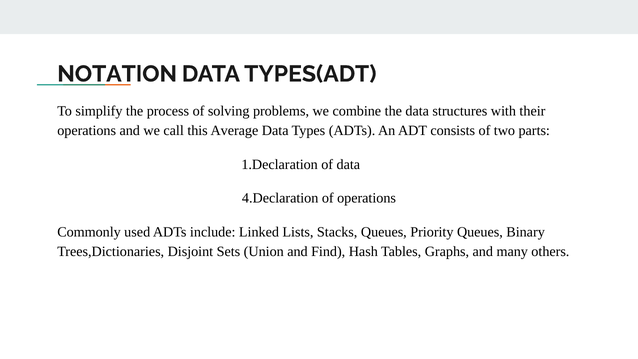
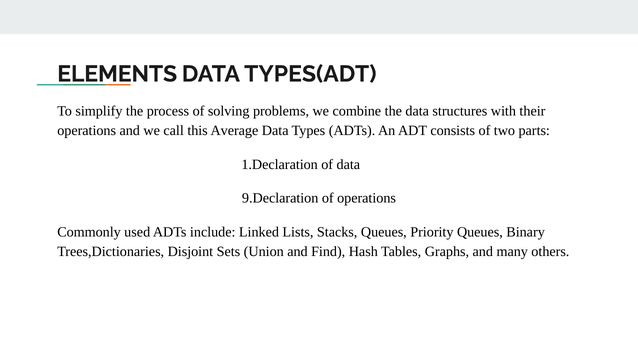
NOTATION: NOTATION -> ELEMENTS
4.Declaration: 4.Declaration -> 9.Declaration
